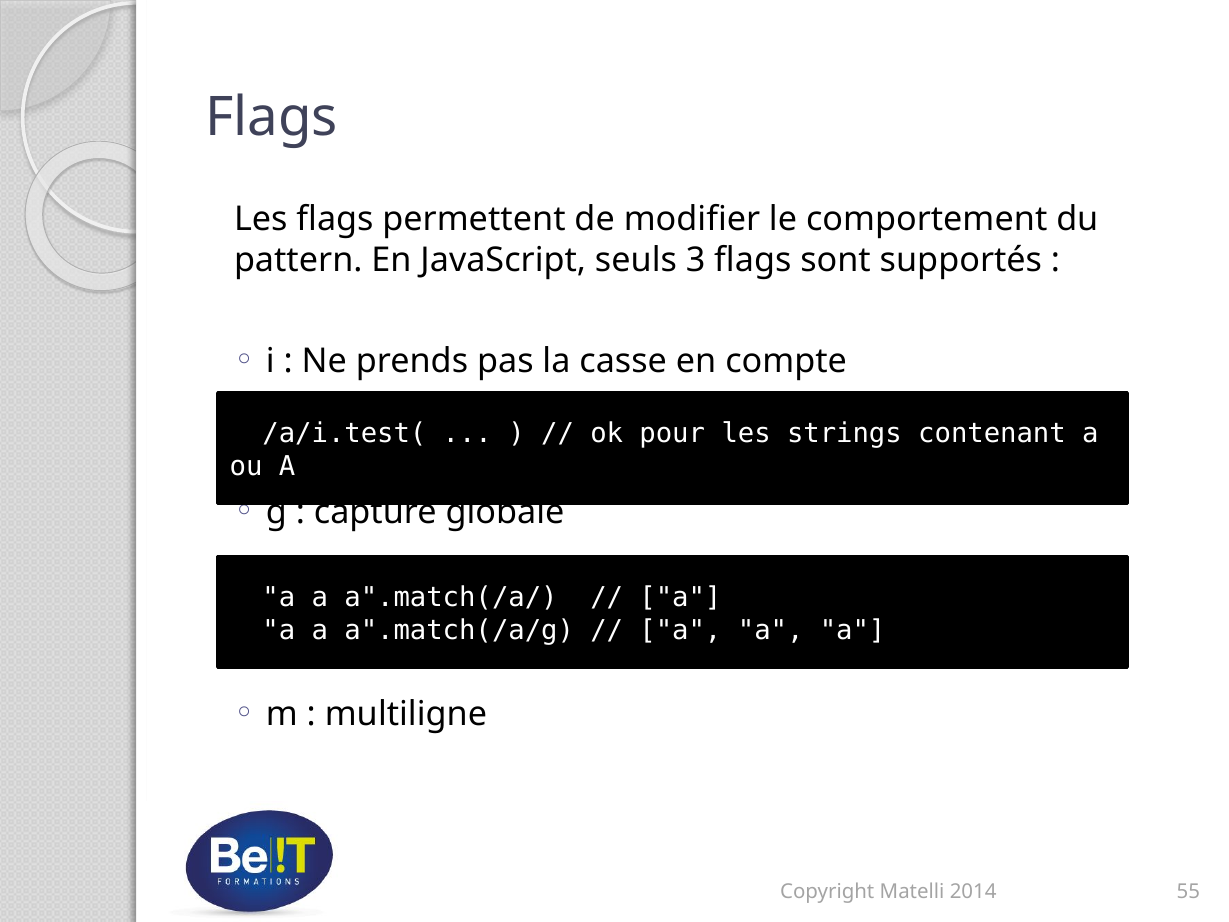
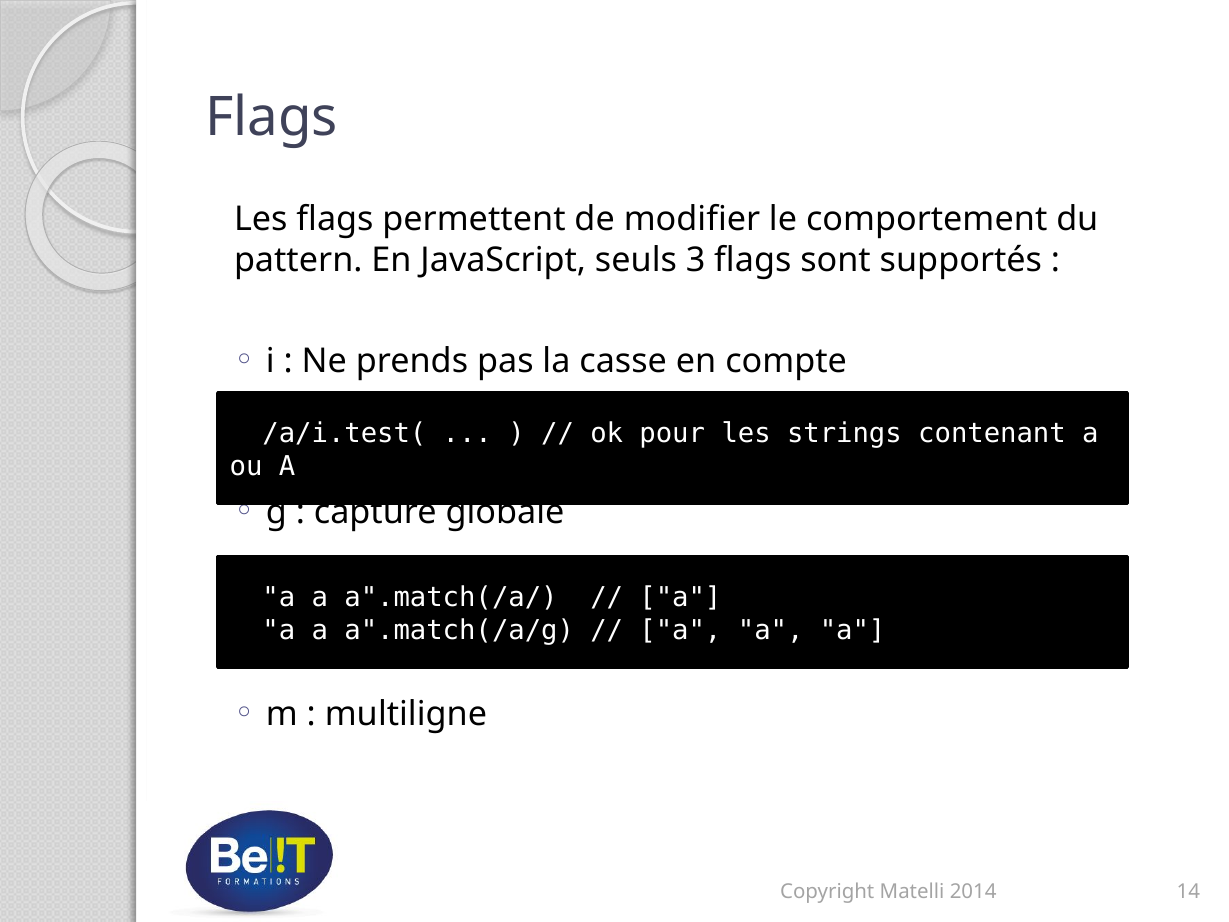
55: 55 -> 14
